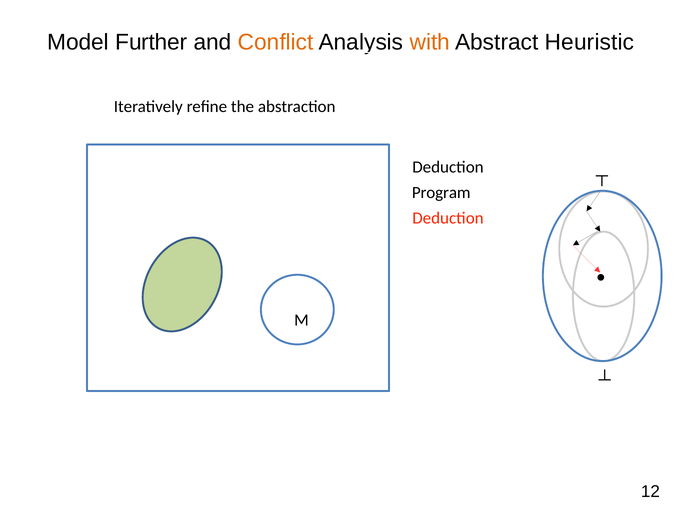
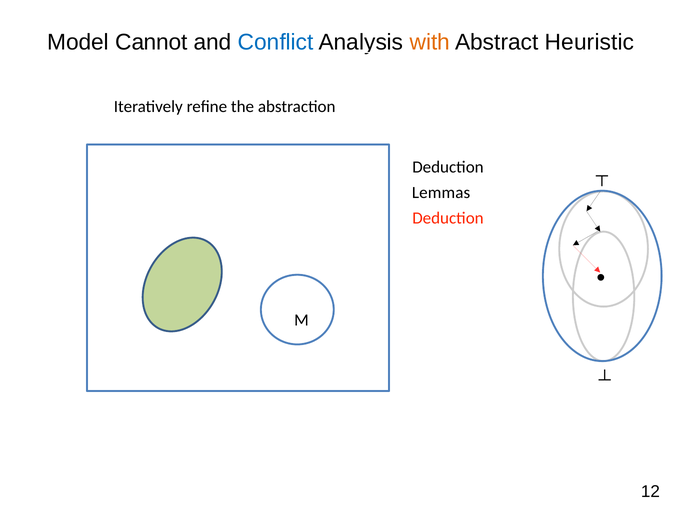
Further: Further -> Cannot
Conflict colour: orange -> blue
Program: Program -> Lemmas
